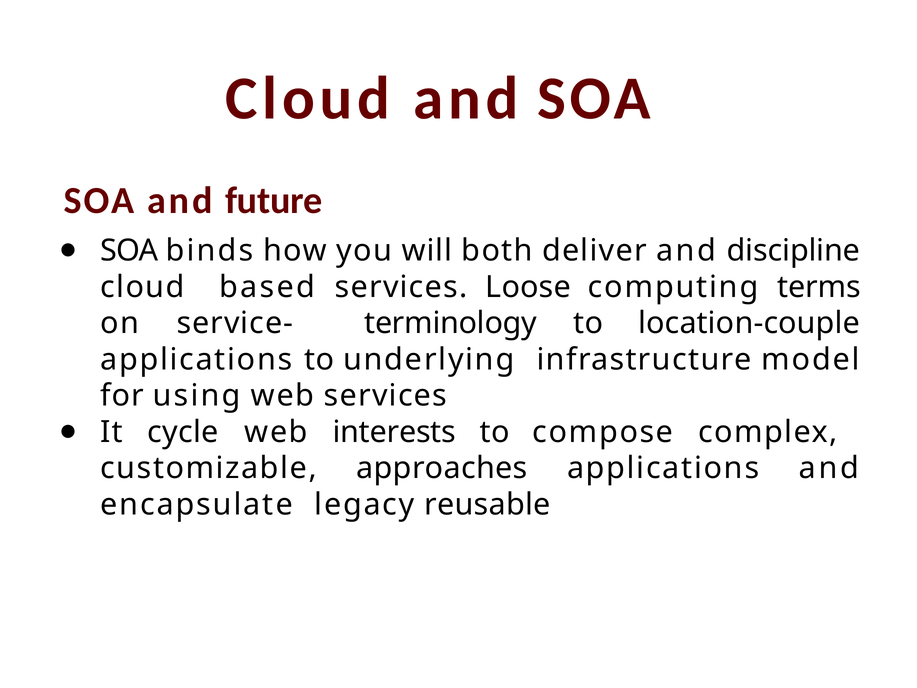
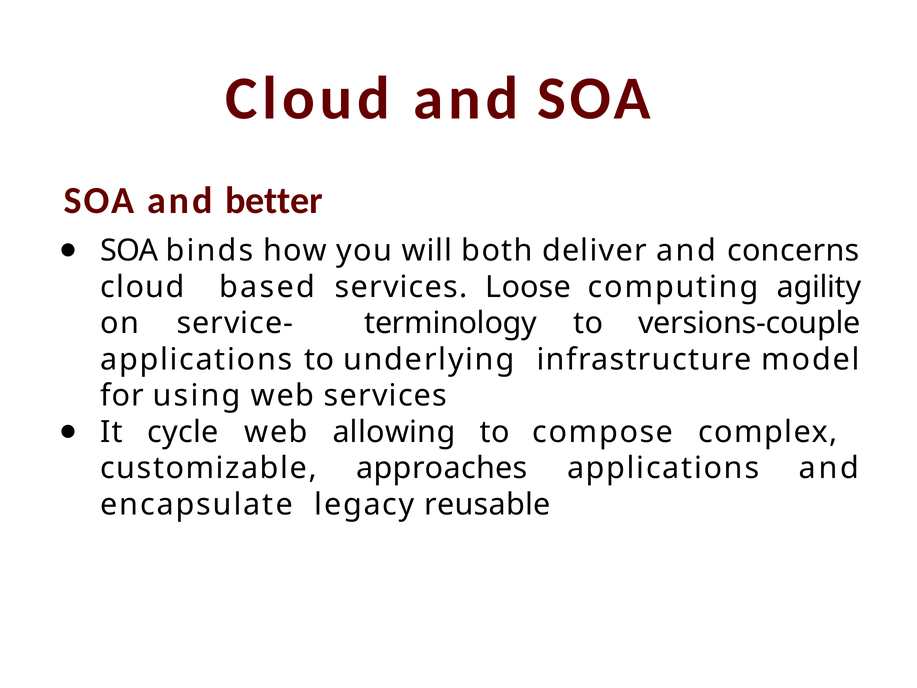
future: future -> better
discipline: discipline -> concerns
terms: terms -> agility
location-couple: location-couple -> versions-couple
interests: interests -> allowing
